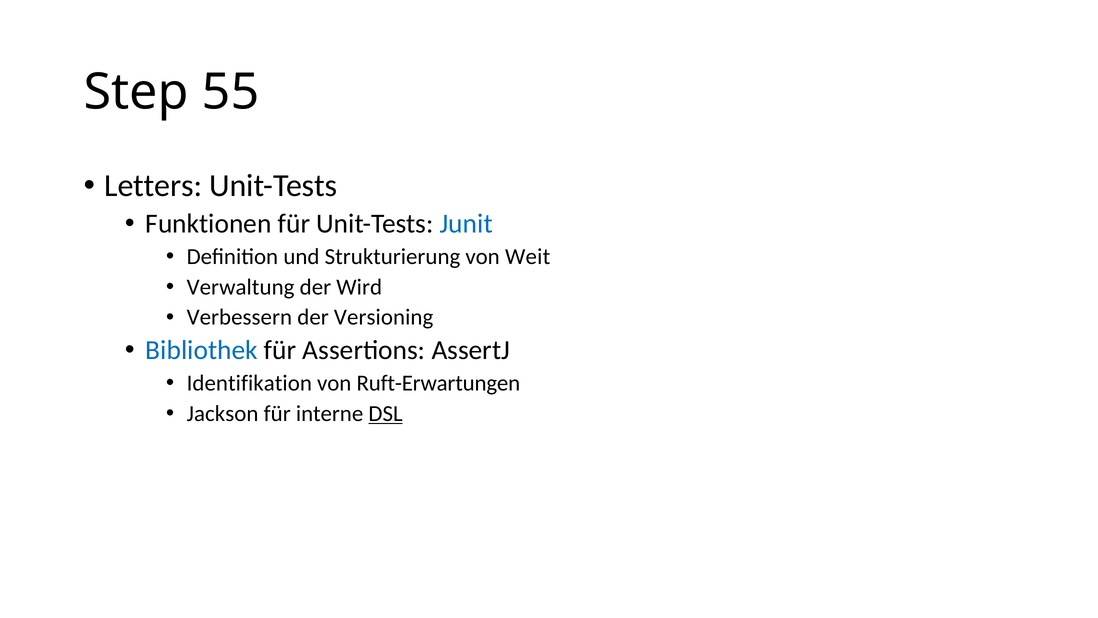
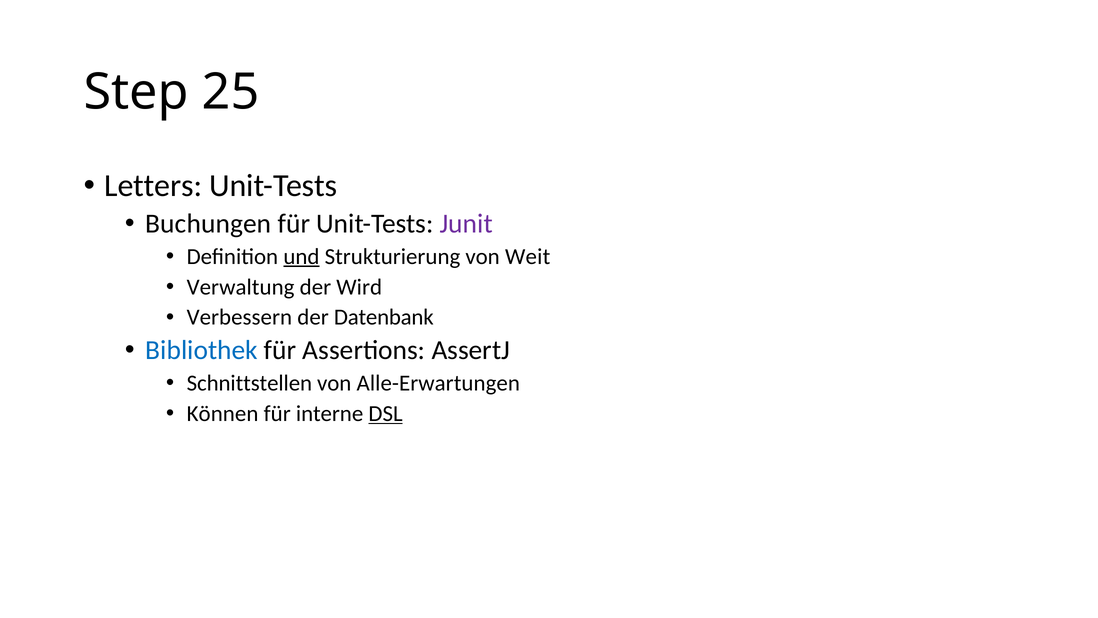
55: 55 -> 25
Funktionen: Funktionen -> Buchungen
Junit colour: blue -> purple
und underline: none -> present
Versioning: Versioning -> Datenbank
Identifikation: Identifikation -> Schnittstellen
Ruft-Erwartungen: Ruft-Erwartungen -> Alle-Erwartungen
Jackson: Jackson -> Können
